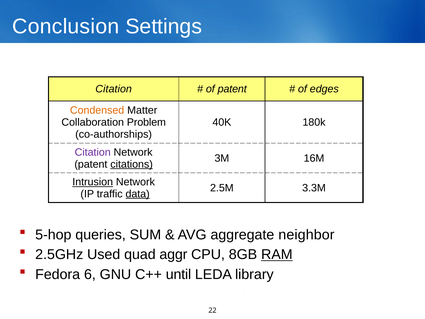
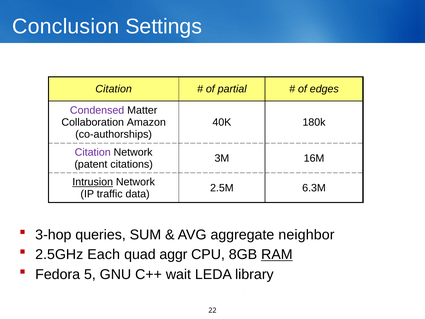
of patent: patent -> partial
Condensed colour: orange -> purple
Problem: Problem -> Amazon
citations underline: present -> none
3.3M: 3.3M -> 6.3M
data underline: present -> none
5-hop: 5-hop -> 3-hop
Used: Used -> Each
6: 6 -> 5
until: until -> wait
